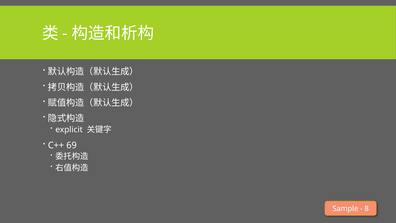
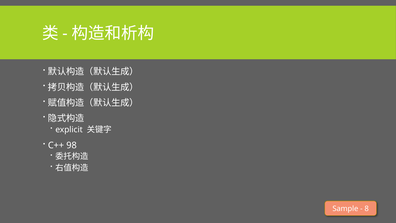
69: 69 -> 98
